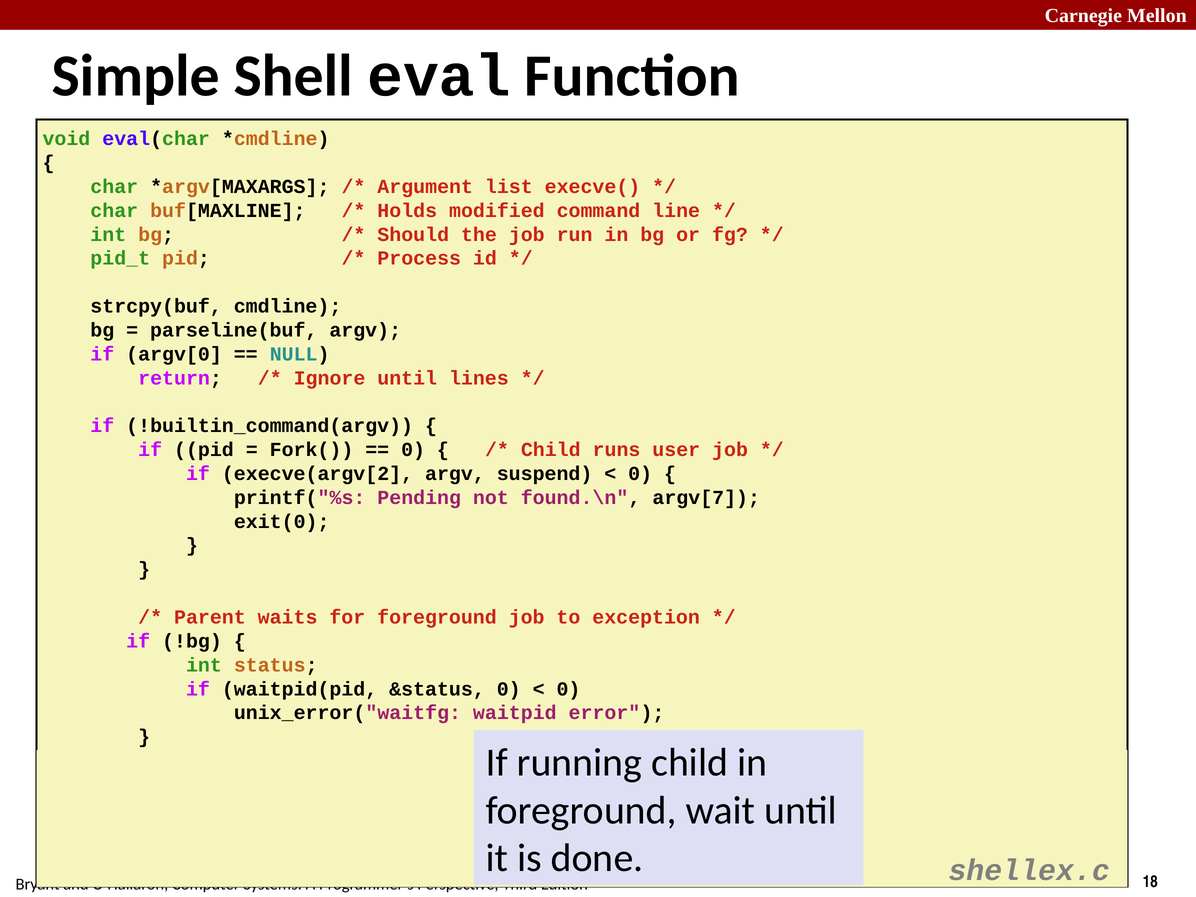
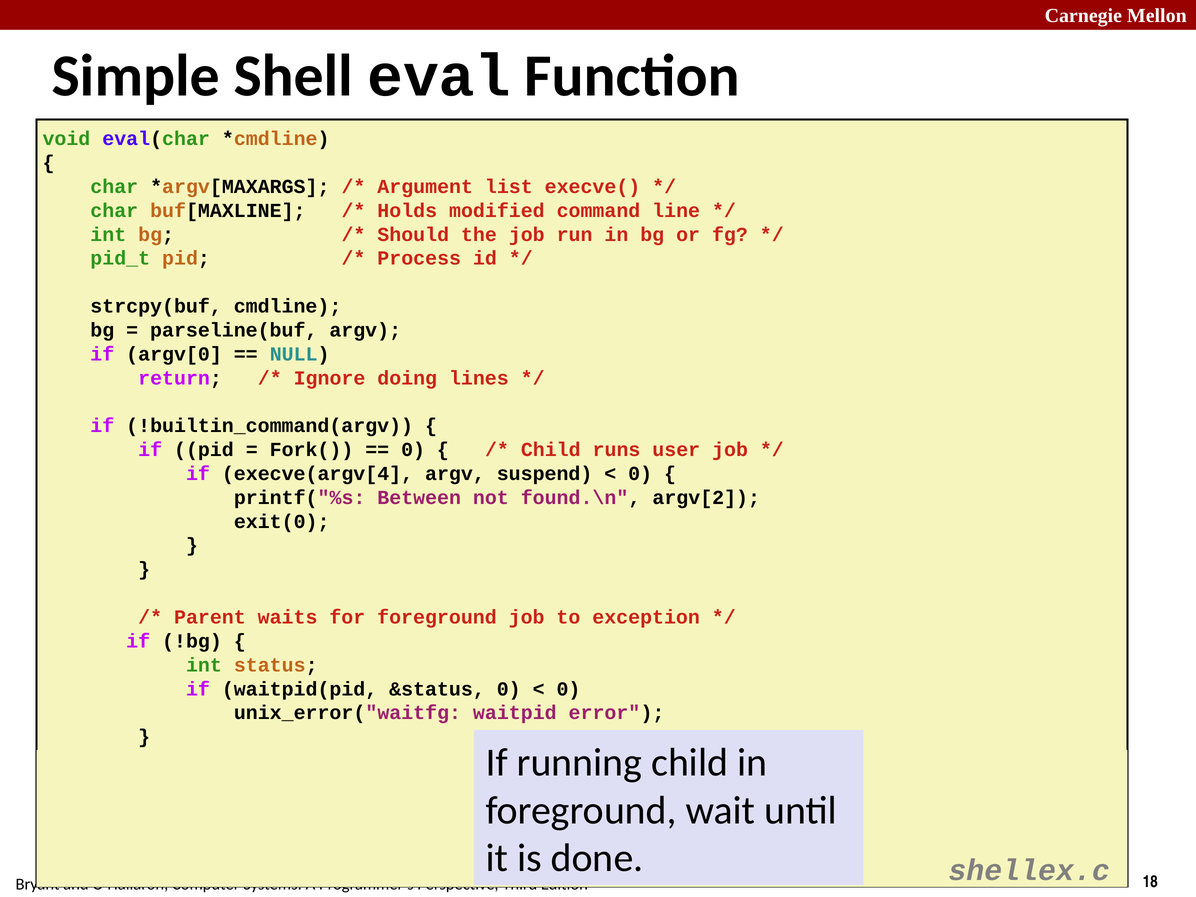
Ignore until: until -> doing
execve(argv[2: execve(argv[2 -> execve(argv[4
Pending: Pending -> Between
argv[7: argv[7 -> argv[2
